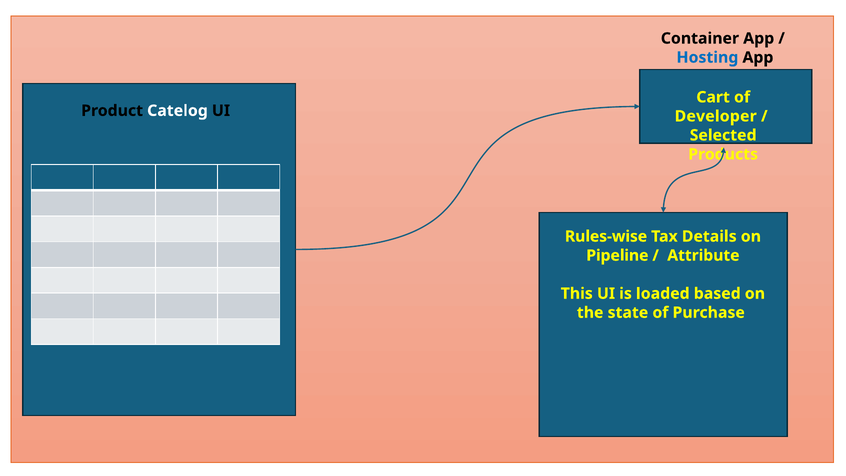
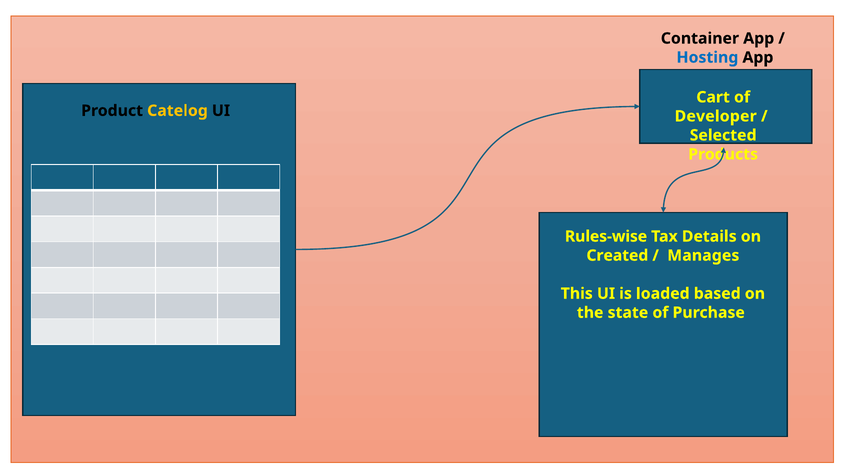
Catelog colour: white -> yellow
Pipeline: Pipeline -> Created
Attribute: Attribute -> Manages
